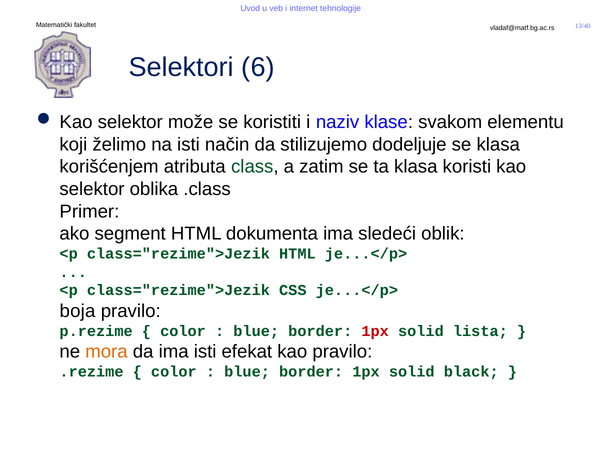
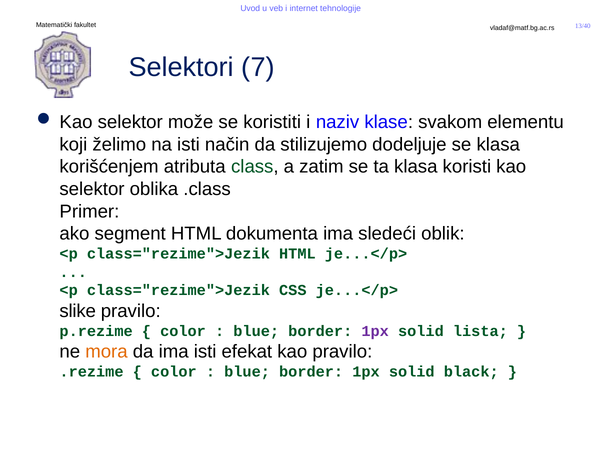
6: 6 -> 7
boja: boja -> slike
1px at (375, 331) colour: red -> purple
